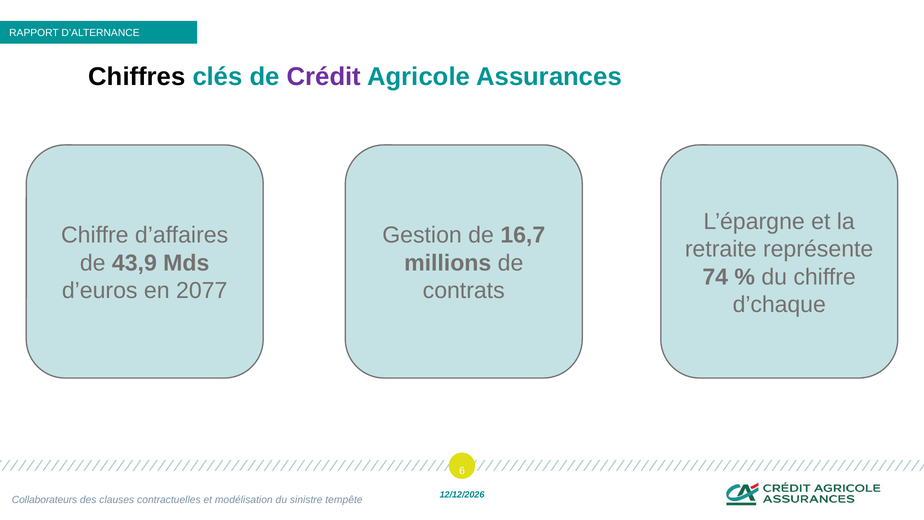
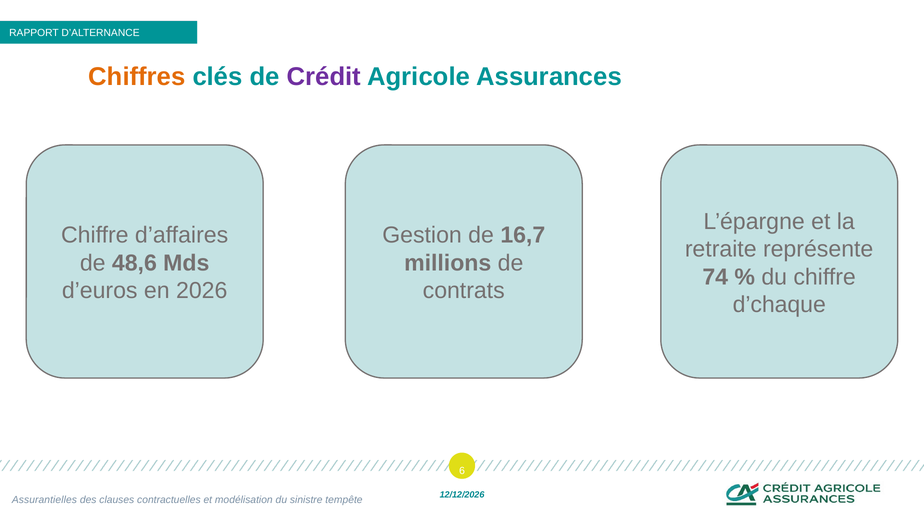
Chiffres colour: black -> orange
43,9: 43,9 -> 48,6
2077: 2077 -> 2026
Collaborateurs: Collaborateurs -> Assurantielles
